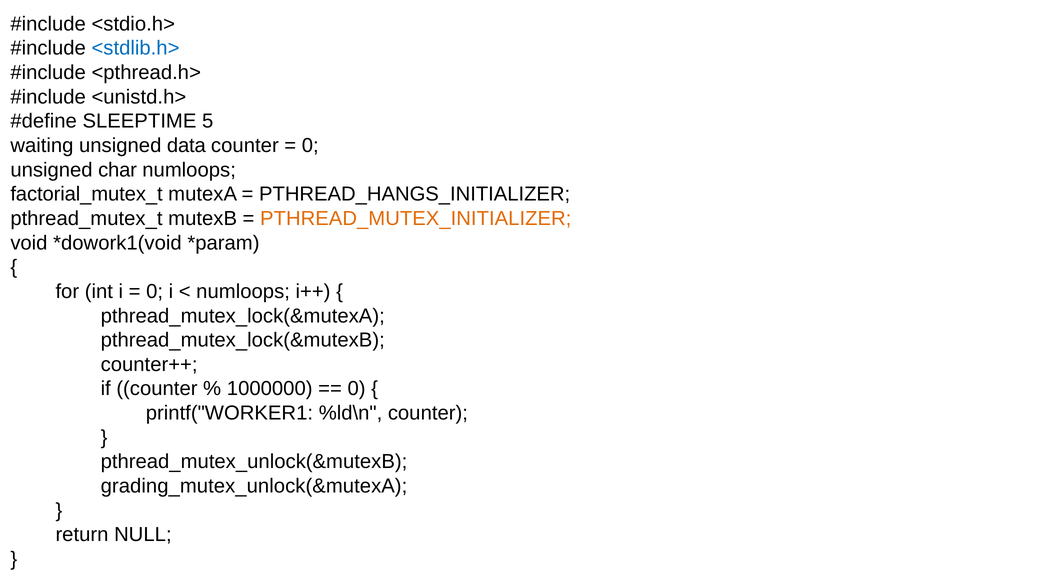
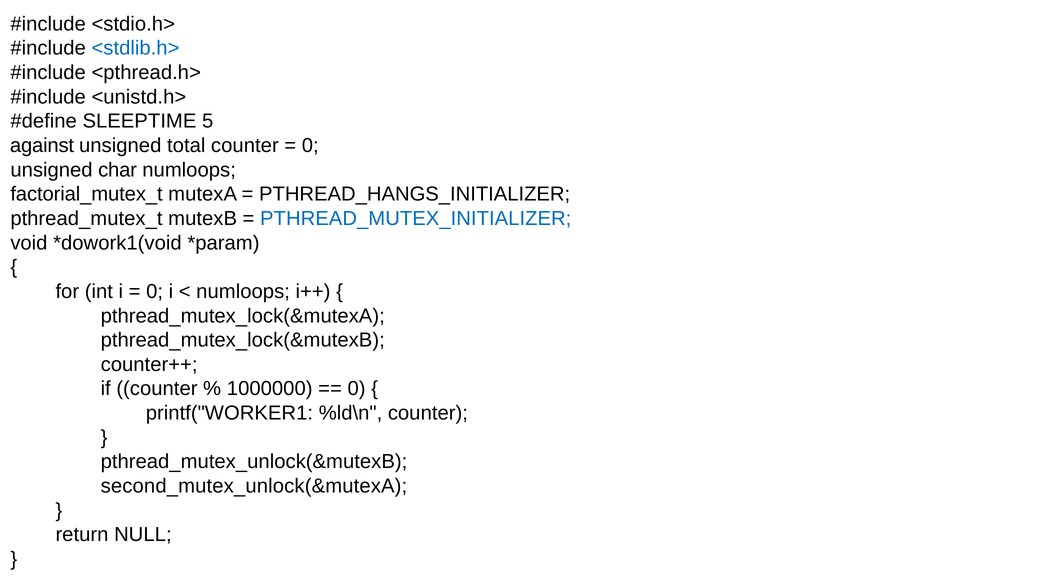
waiting: waiting -> against
data: data -> total
PTHREAD_MUTEX_INITIALIZER colour: orange -> blue
grading_mutex_unlock(&mutexA: grading_mutex_unlock(&mutexA -> second_mutex_unlock(&mutexA
